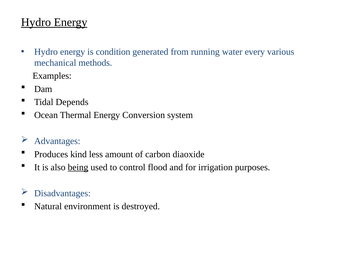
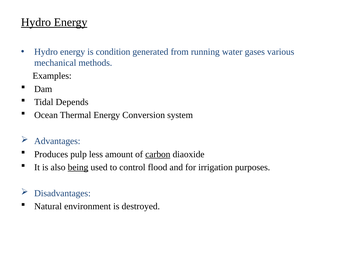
every: every -> gases
kind: kind -> pulp
carbon underline: none -> present
